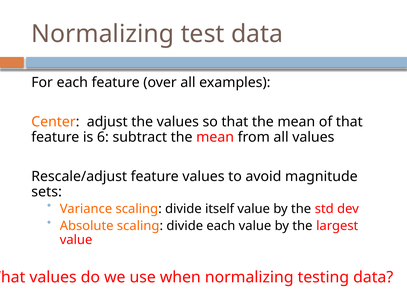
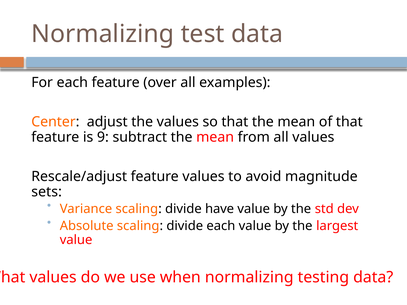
6: 6 -> 9
itself: itself -> have
